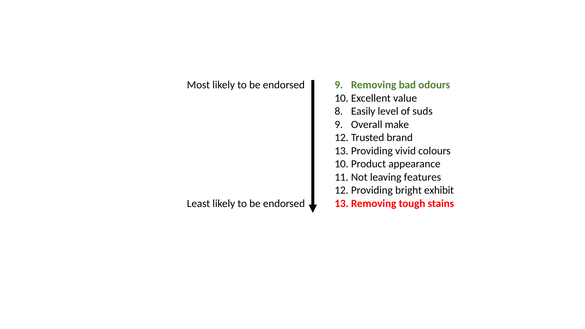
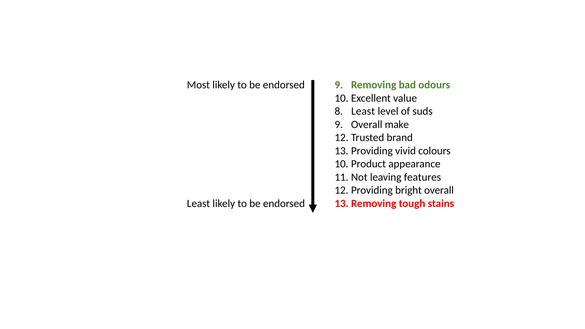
Easily at (363, 111): Easily -> Least
bright exhibit: exhibit -> overall
